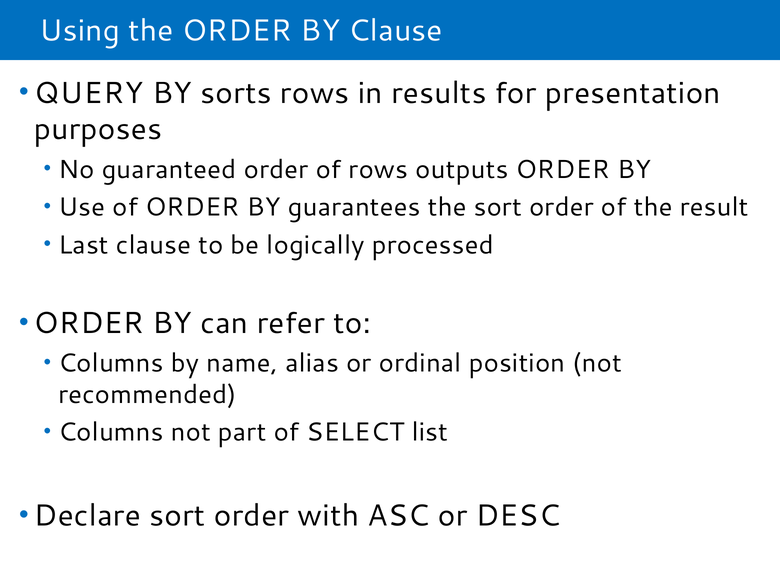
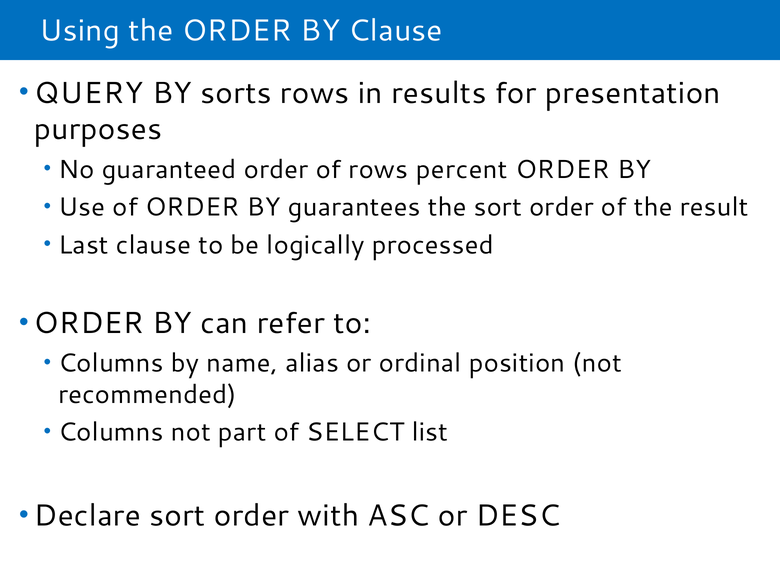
outputs: outputs -> percent
